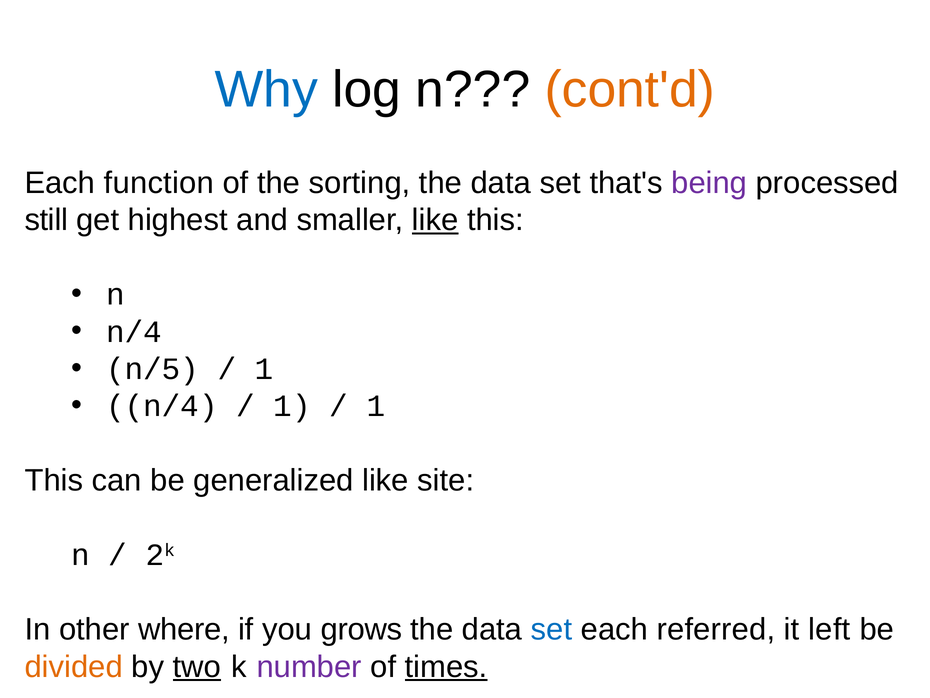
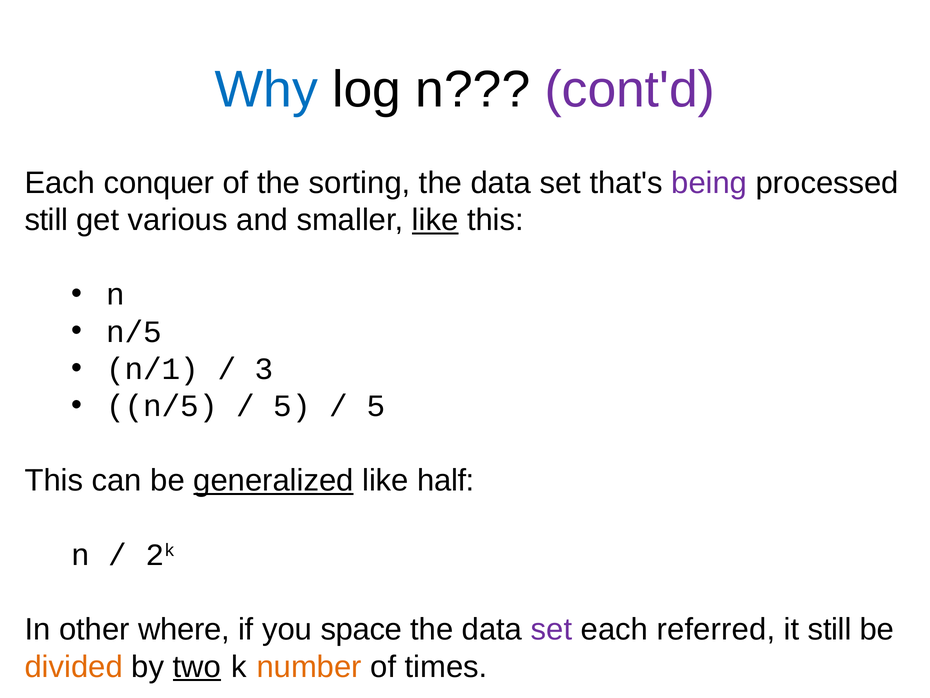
cont'd colour: orange -> purple
function: function -> conquer
highest: highest -> various
n/4 at (134, 332): n/4 -> n/5
n/5: n/5 -> n/1
1 at (264, 369): 1 -> 3
n/4 at (162, 406): n/4 -> n/5
1 at (292, 406): 1 -> 5
1 at (376, 406): 1 -> 5
generalized underline: none -> present
site: site -> half
grows: grows -> space
set at (552, 629) colour: blue -> purple
it left: left -> still
number colour: purple -> orange
times underline: present -> none
